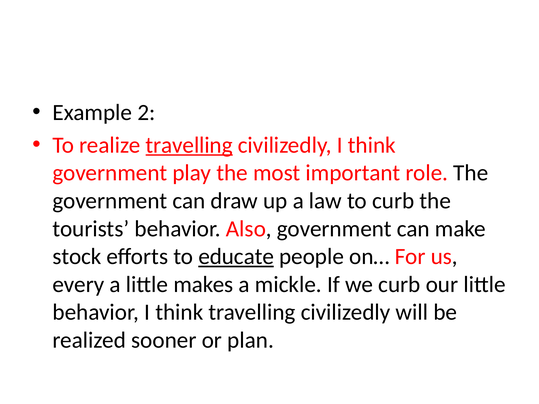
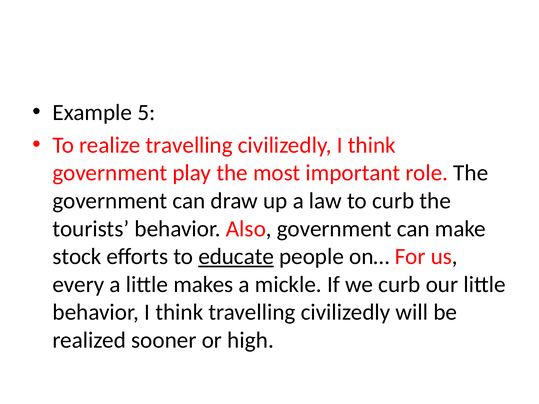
2: 2 -> 5
travelling at (189, 145) underline: present -> none
plan: plan -> high
